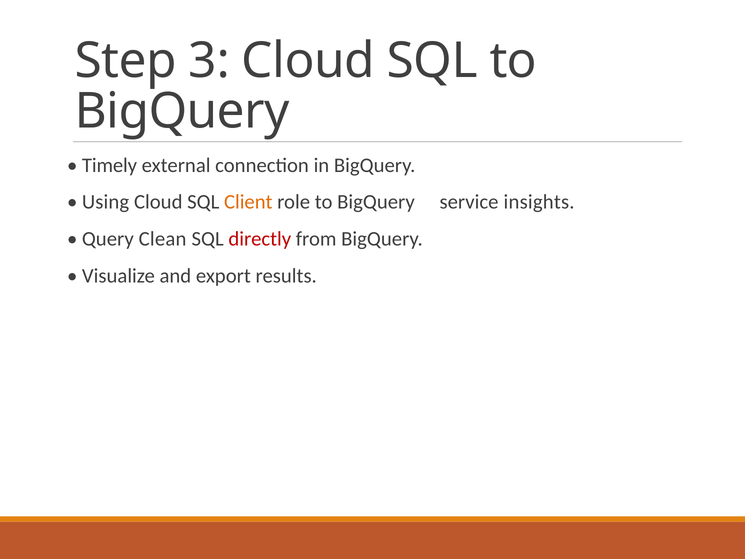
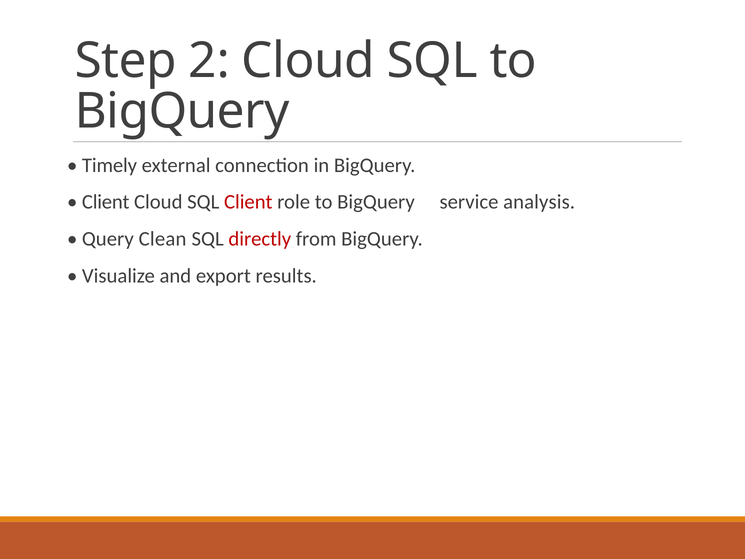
3: 3 -> 2
Using at (106, 202): Using -> Client
Client at (248, 202) colour: orange -> red
insights: insights -> analysis
